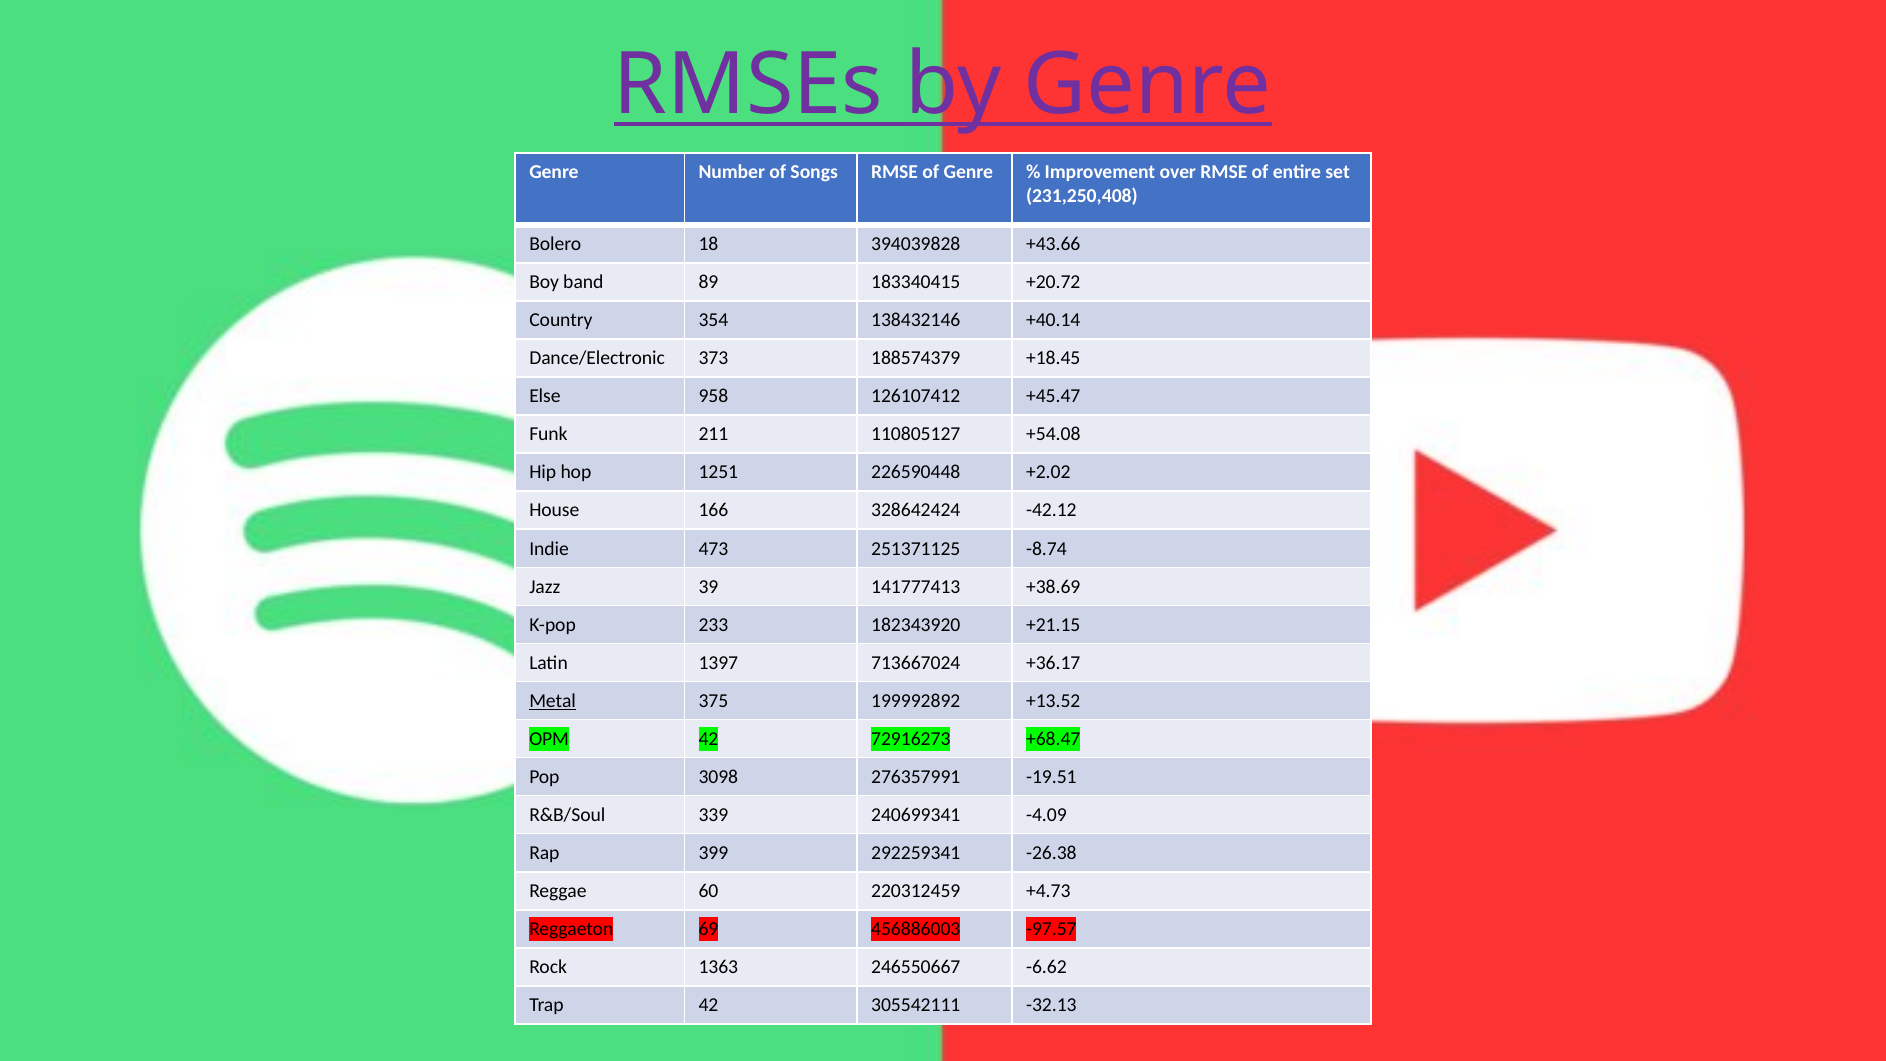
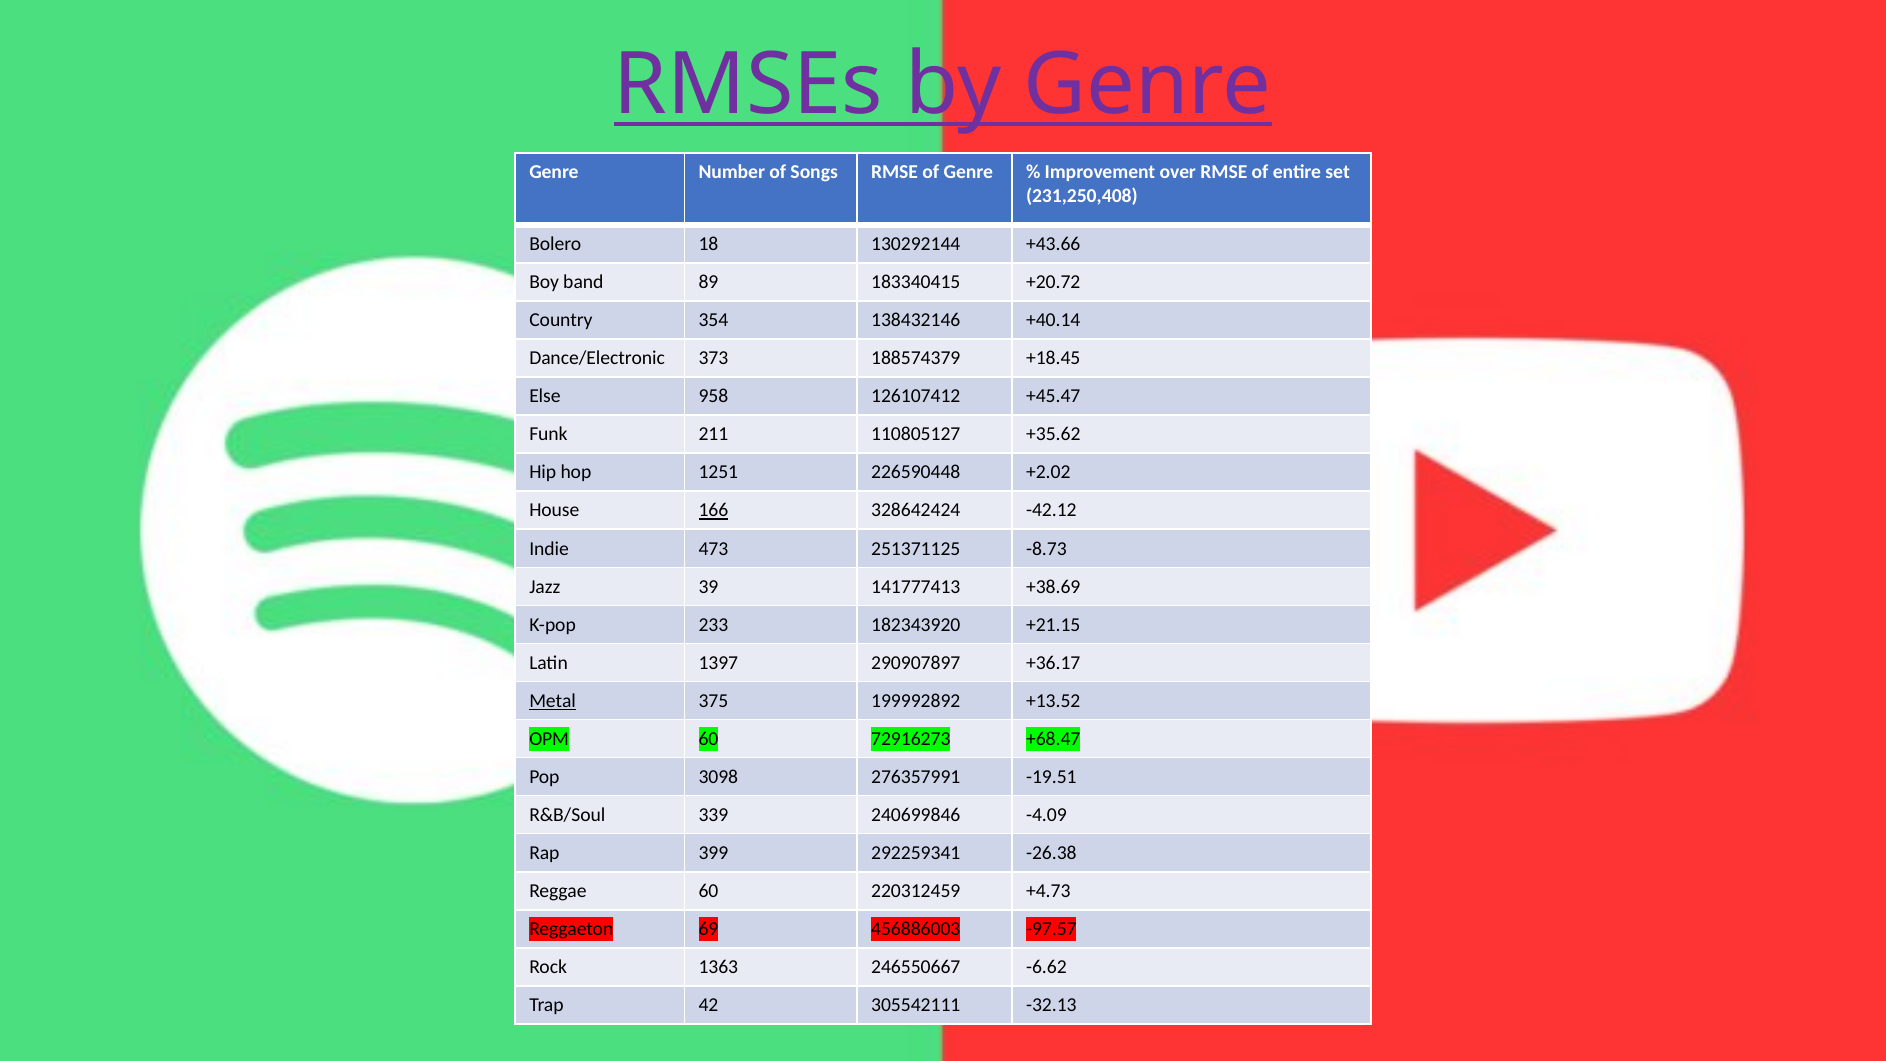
394039828: 394039828 -> 130292144
+54.08: +54.08 -> +35.62
166 underline: none -> present
-8.74: -8.74 -> -8.73
713667024: 713667024 -> 290907897
OPM 42: 42 -> 60
240699341: 240699341 -> 240699846
